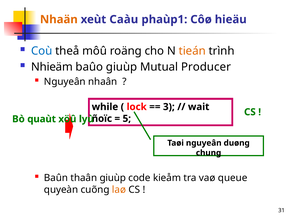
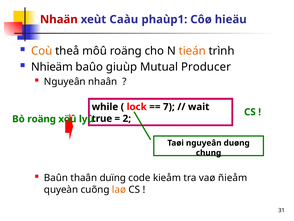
Nhaän colour: orange -> red
Coù colour: blue -> orange
3: 3 -> 7
ñoïc: ñoïc -> true
5: 5 -> 2
Bò quaùt: quaùt -> roäng
thaân giuùp: giuùp -> duïng
queue: queue -> ñieåm
